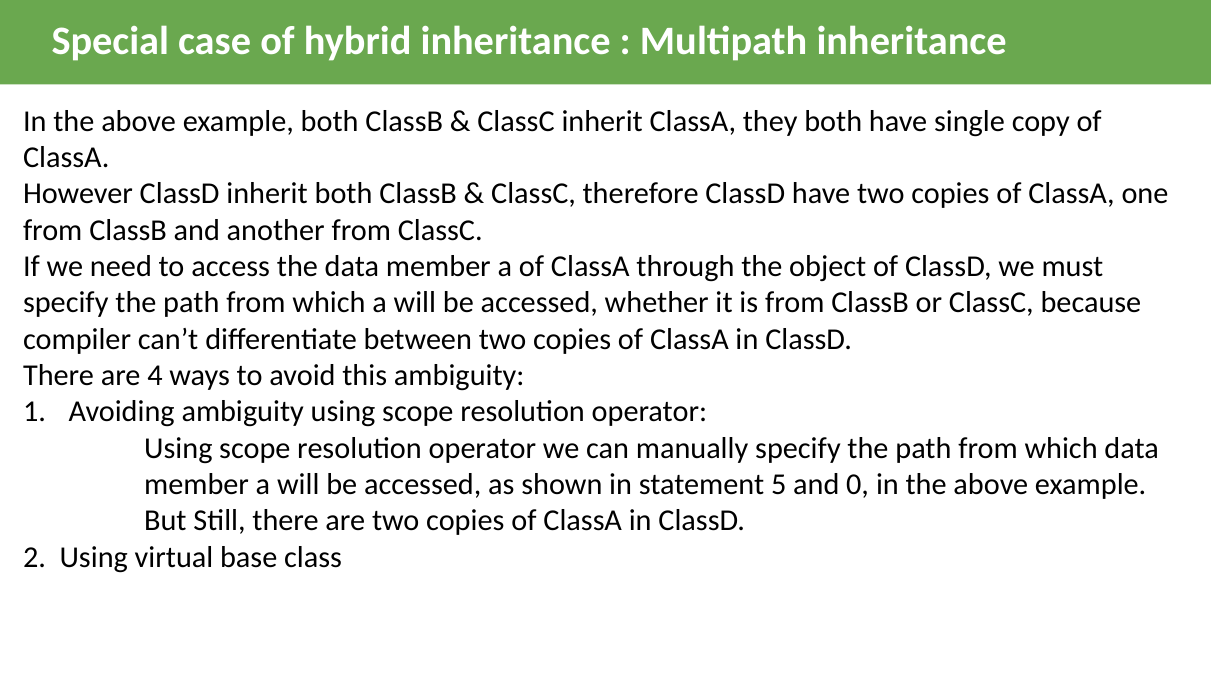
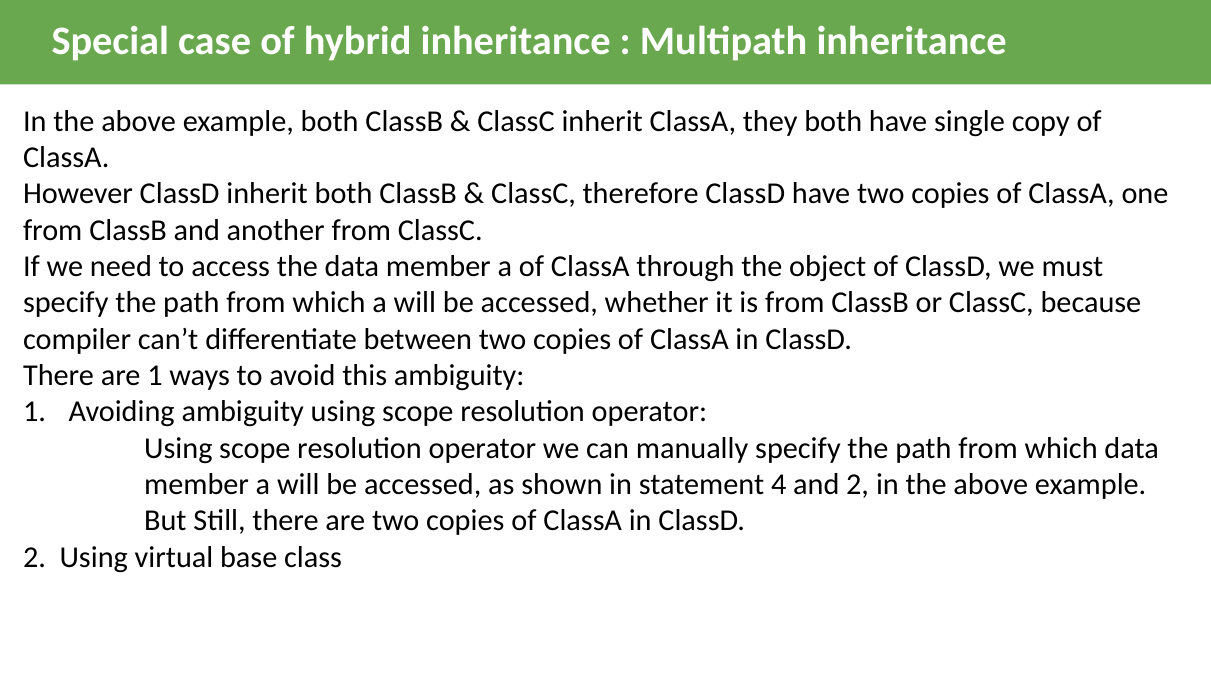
are 4: 4 -> 1
5: 5 -> 4
and 0: 0 -> 2
